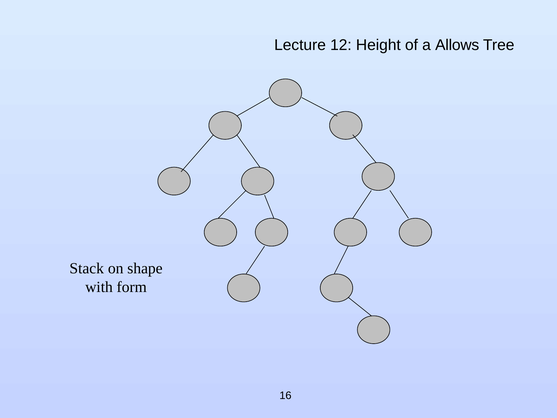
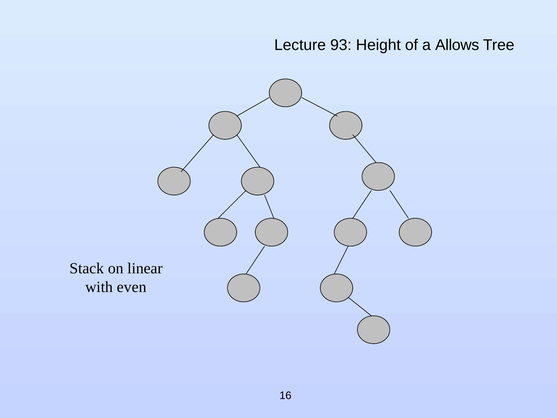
12: 12 -> 93
shape: shape -> linear
form: form -> even
